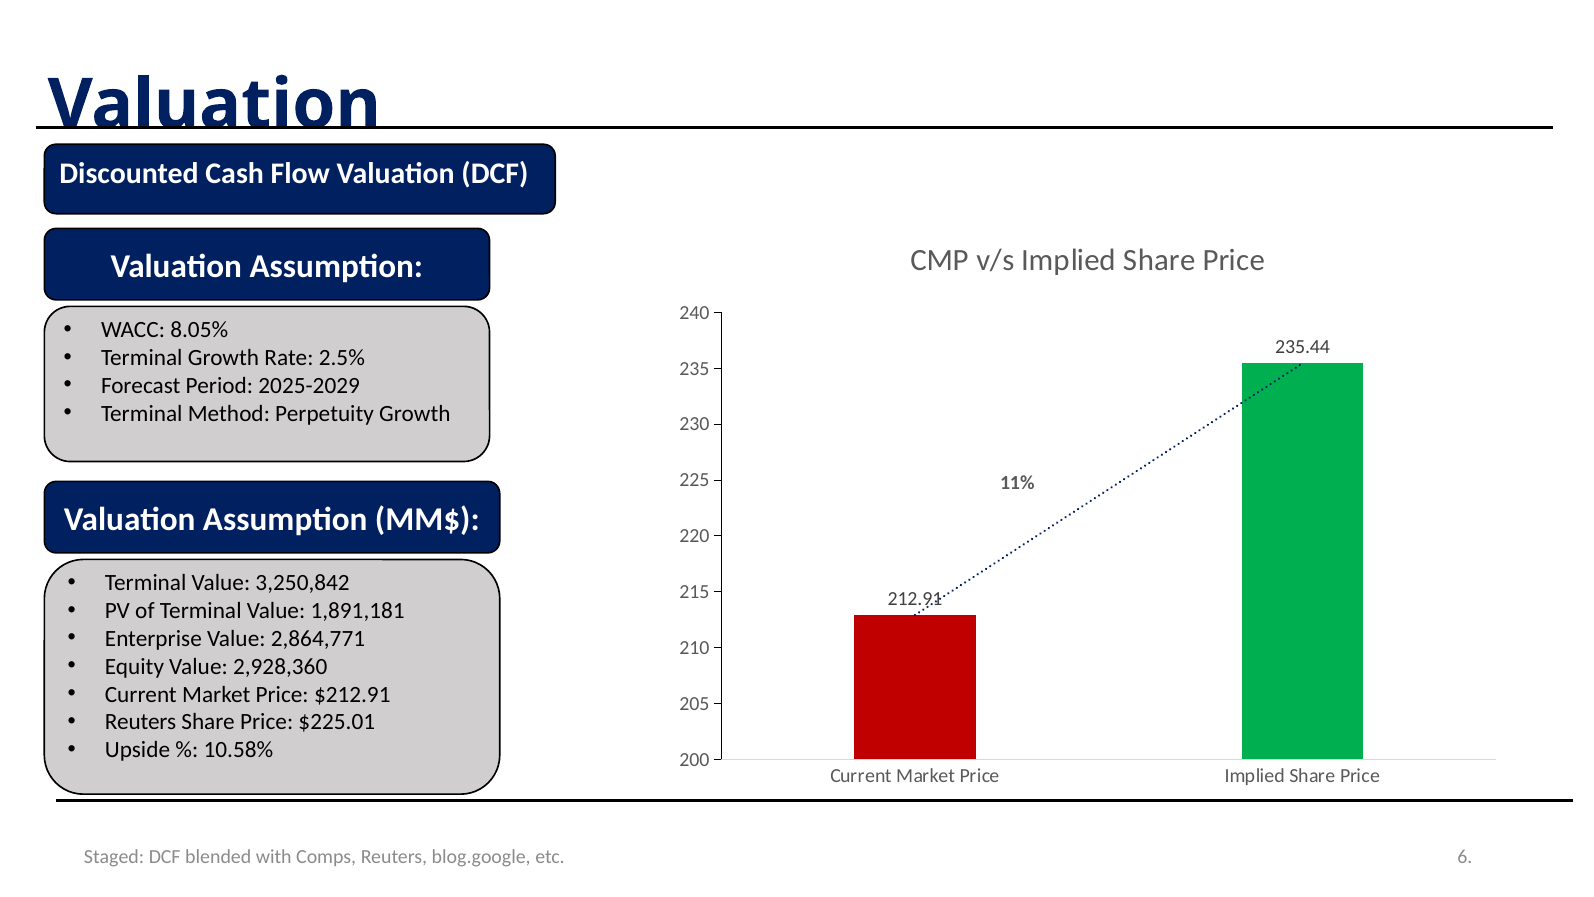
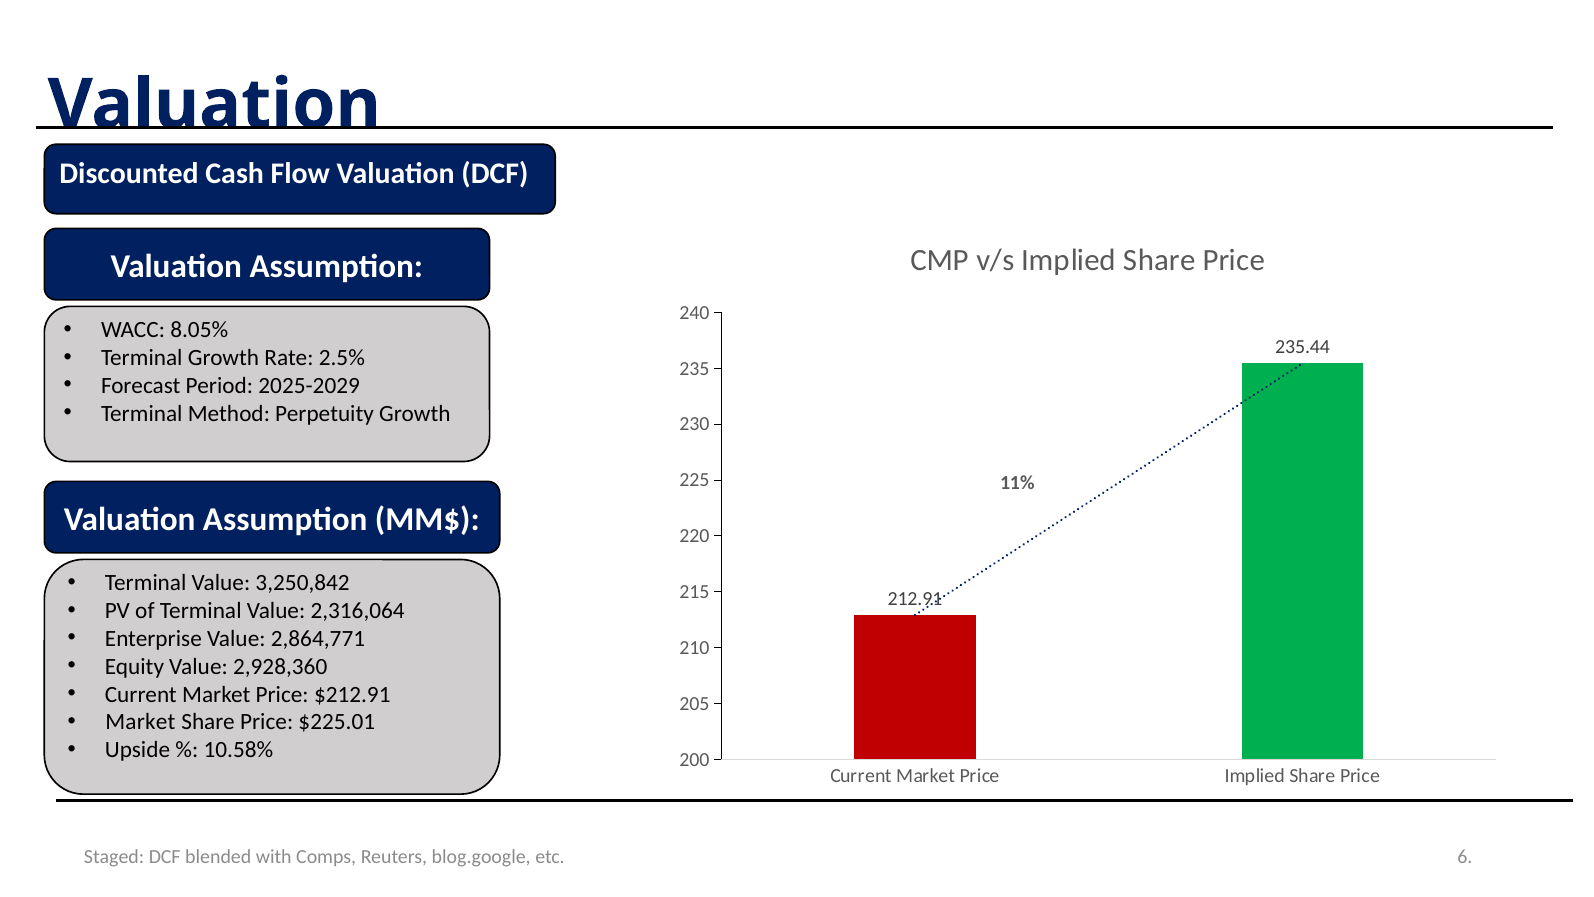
1,891,181: 1,891,181 -> 2,316,064
Reuters at (141, 722): Reuters -> Market
